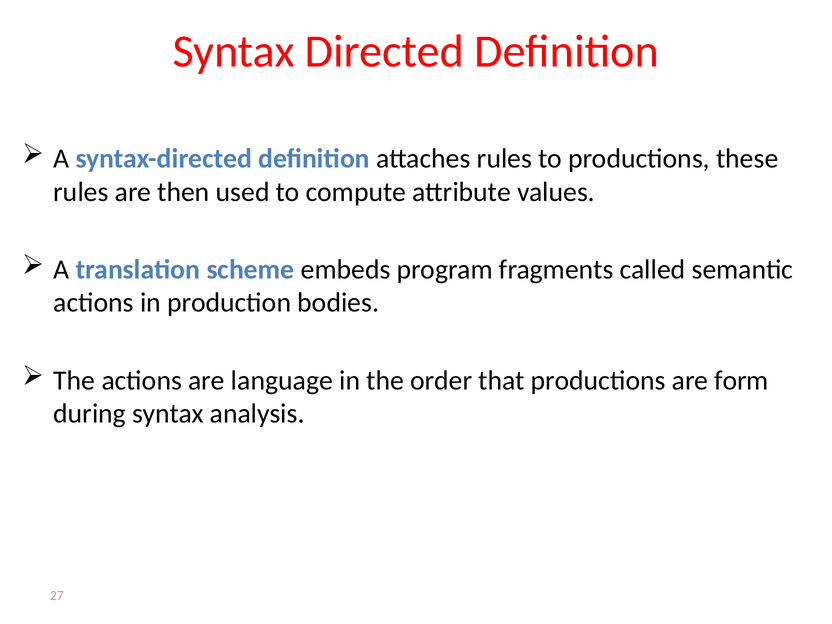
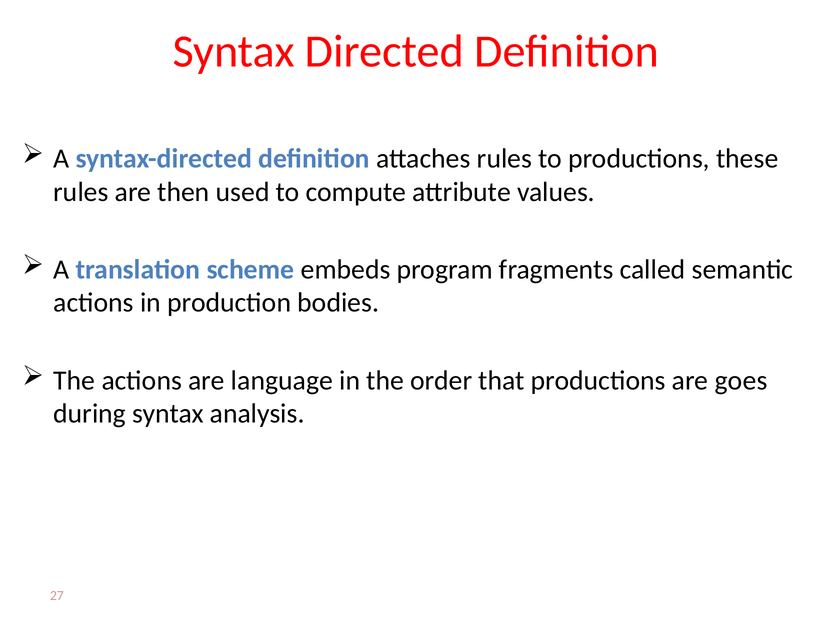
form: form -> goes
